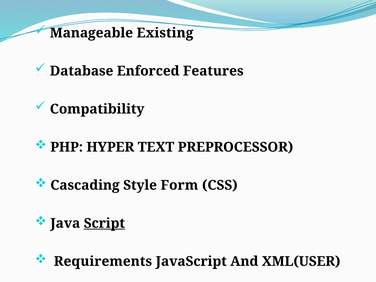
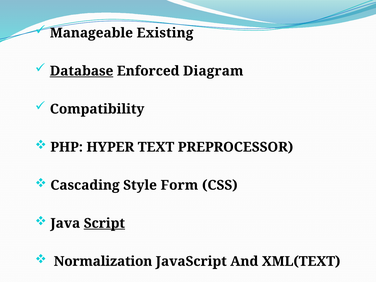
Database underline: none -> present
Features: Features -> Diagram
Requirements: Requirements -> Normalization
XML(USER: XML(USER -> XML(TEXT
